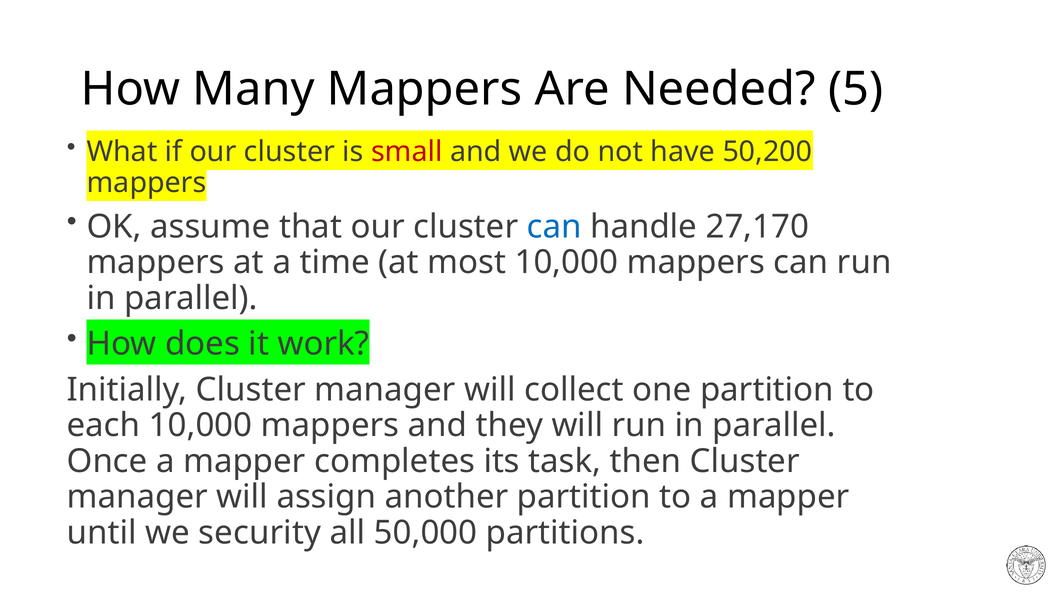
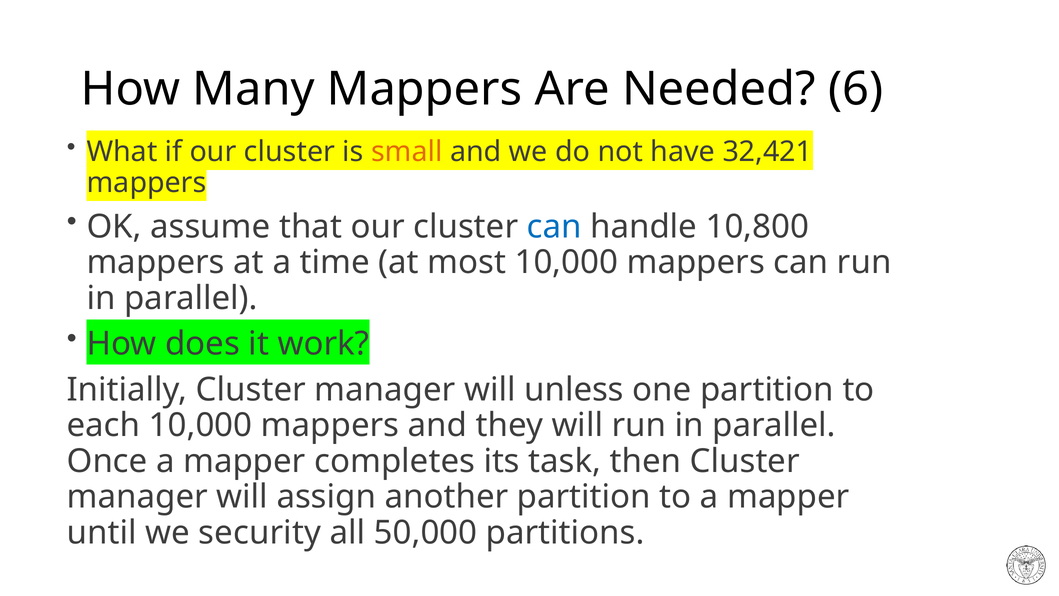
5: 5 -> 6
small colour: red -> orange
50,200: 50,200 -> 32,421
27,170: 27,170 -> 10,800
collect: collect -> unless
